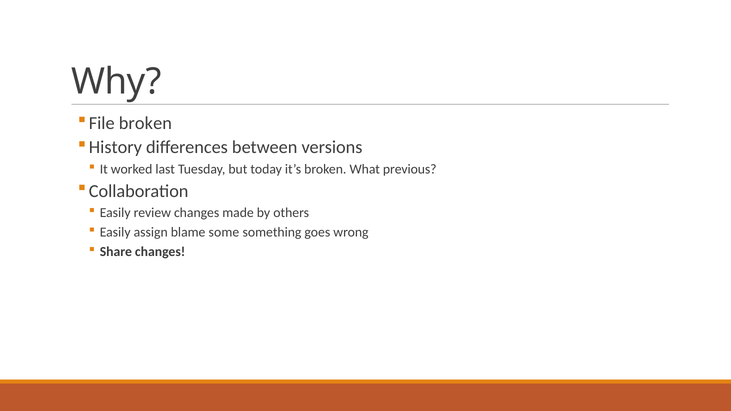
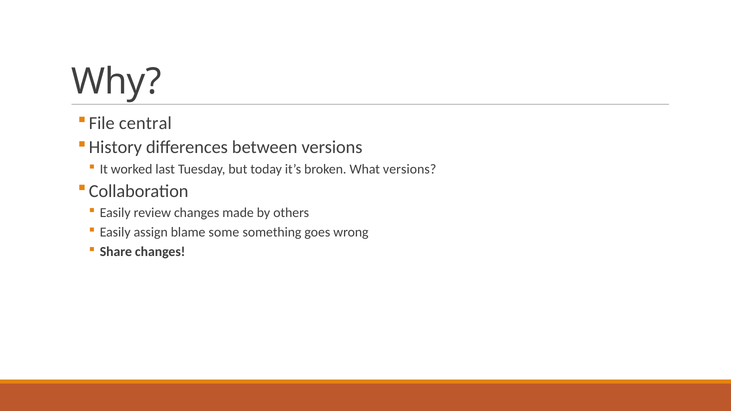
File broken: broken -> central
What previous: previous -> versions
